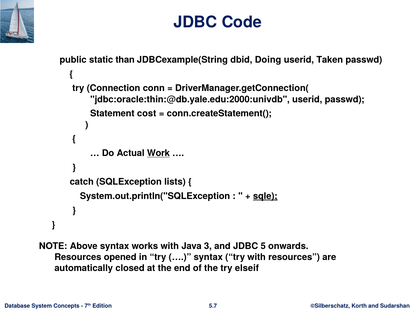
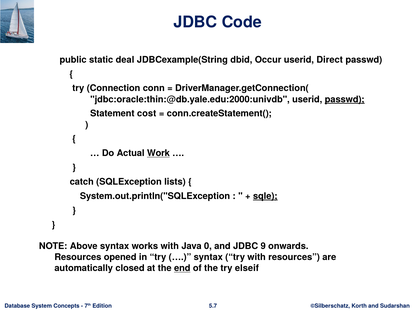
than: than -> deal
Doing: Doing -> Occur
Taken: Taken -> Direct
passwd at (345, 99) underline: none -> present
3: 3 -> 0
5: 5 -> 9
end underline: none -> present
